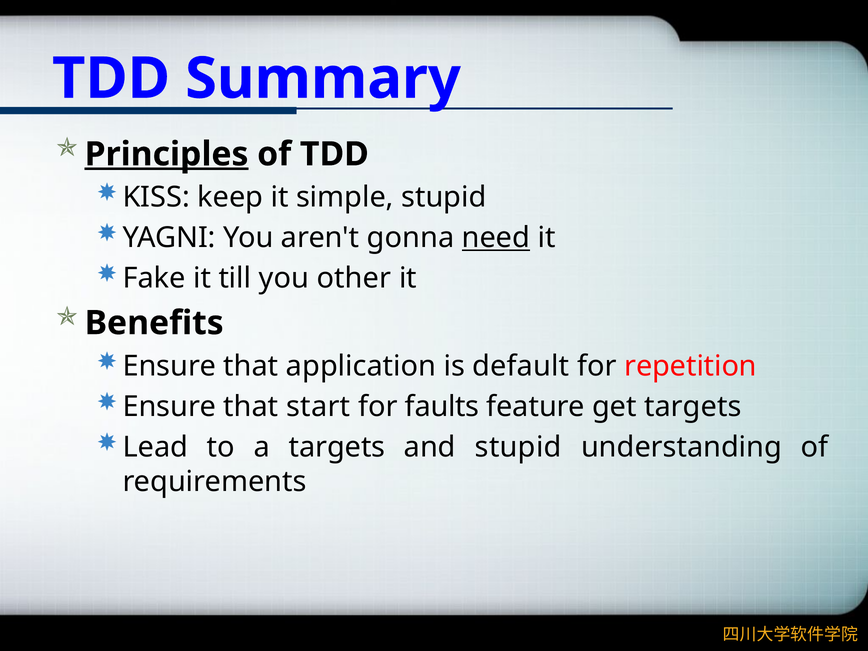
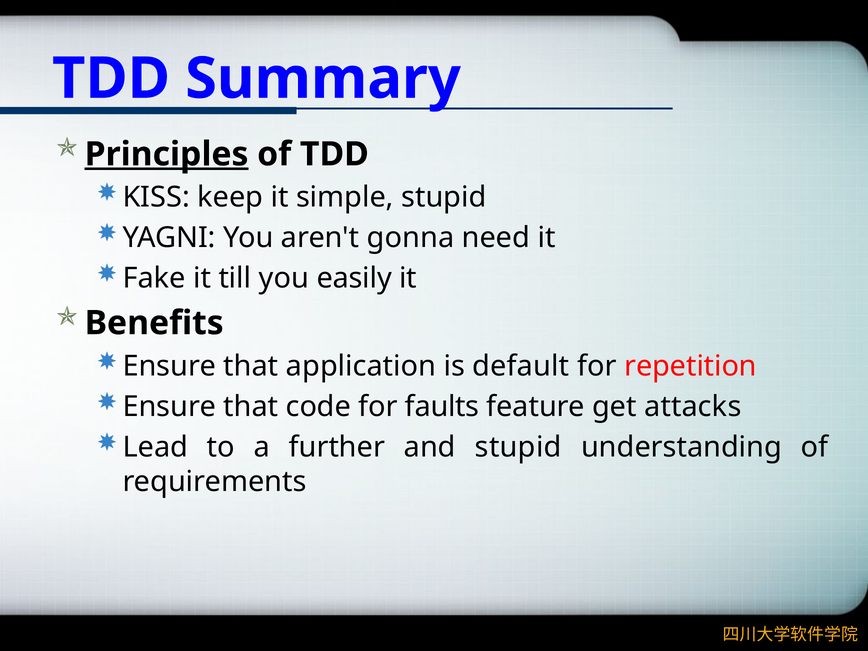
need underline: present -> none
other: other -> easily
start: start -> code
get targets: targets -> attacks
a targets: targets -> further
